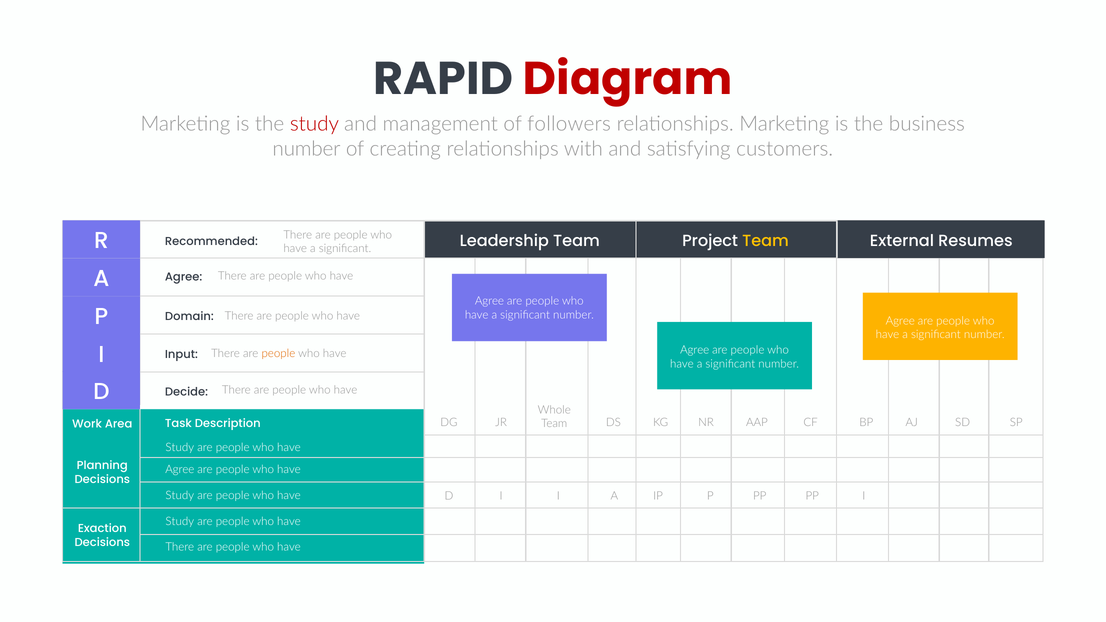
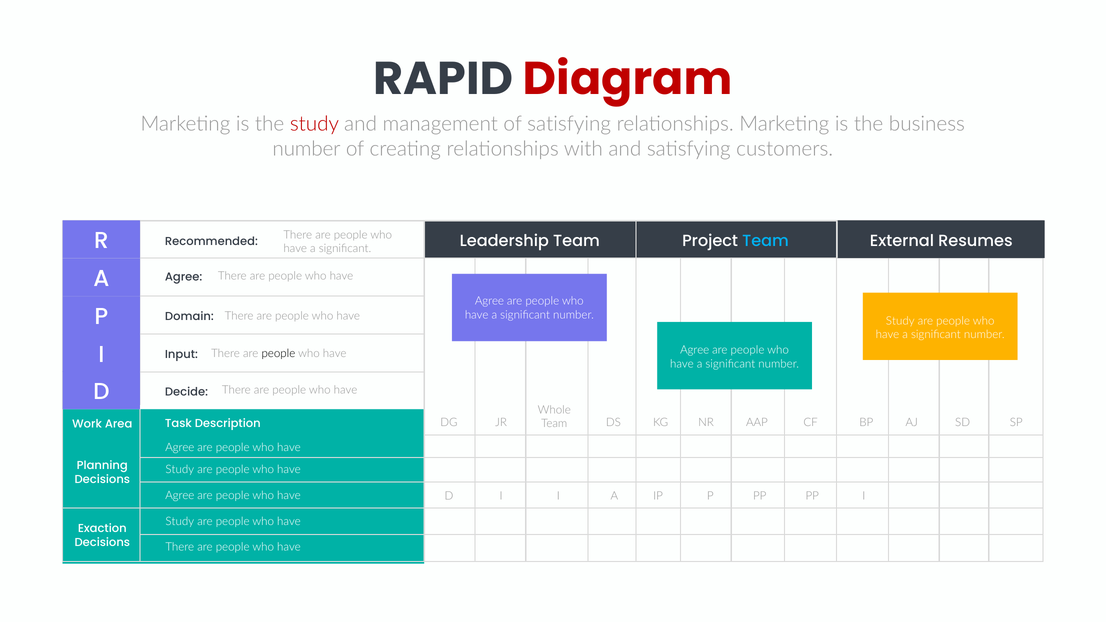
of followers: followers -> satisfying
Team at (766, 241) colour: yellow -> light blue
Agree at (900, 321): Agree -> Study
people at (278, 354) colour: orange -> black
Study at (180, 448): Study -> Agree
Agree at (180, 470): Agree -> Study
Study at (180, 496): Study -> Agree
